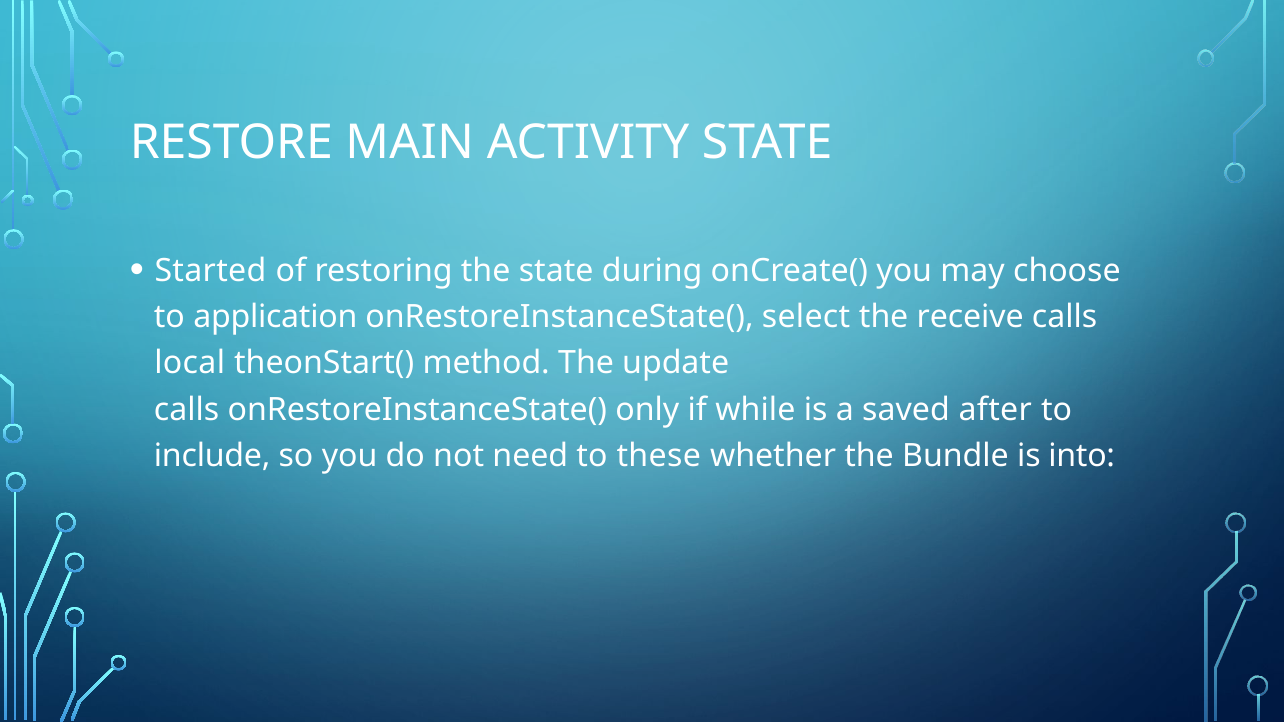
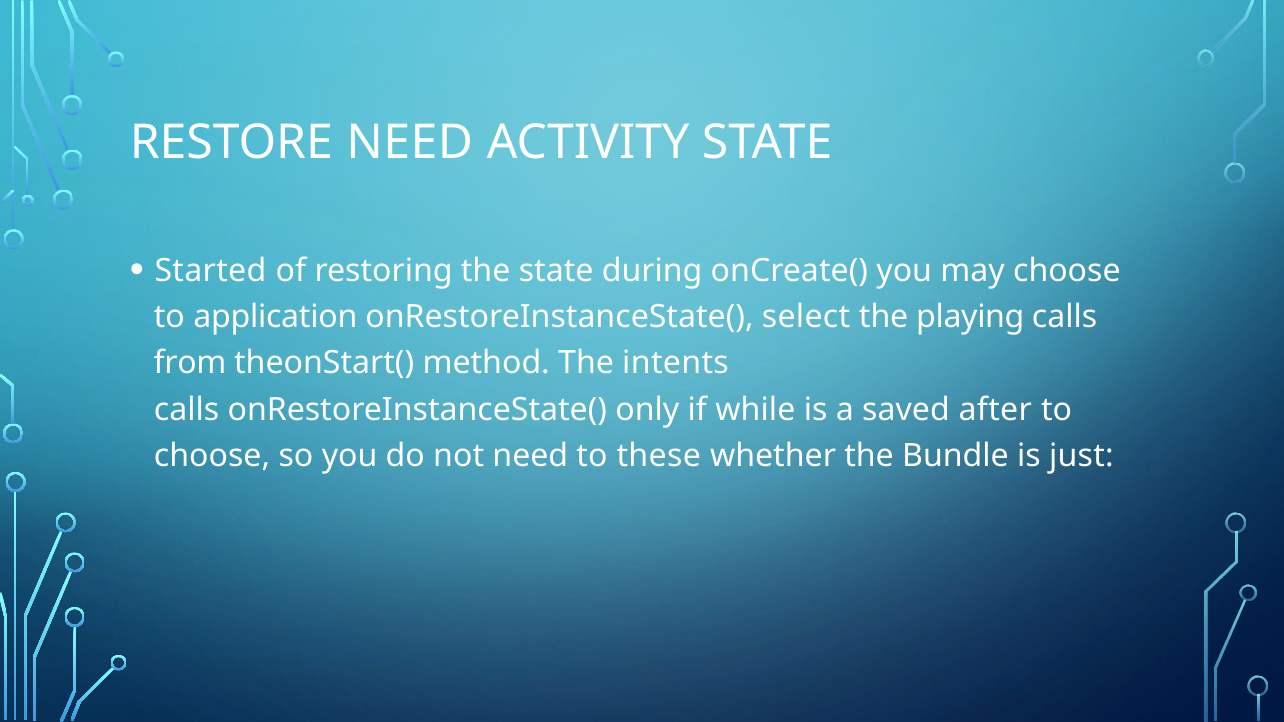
RESTORE MAIN: MAIN -> NEED
receive: receive -> playing
local: local -> from
update: update -> intents
include at (212, 456): include -> choose
into: into -> just
